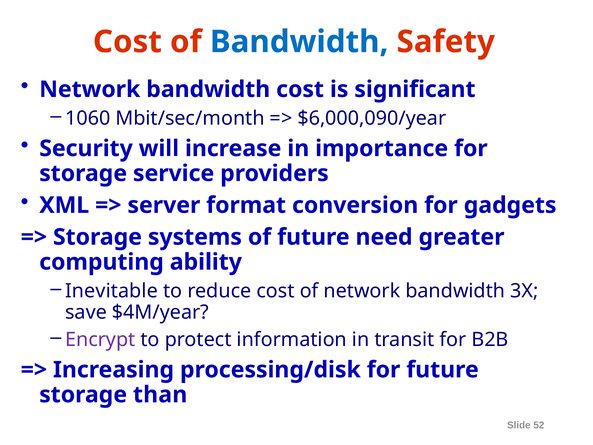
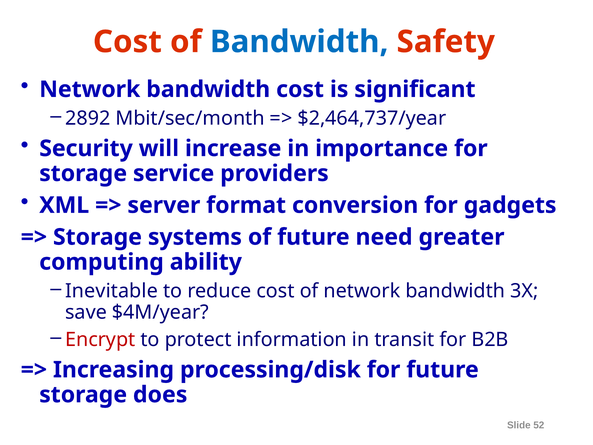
1060: 1060 -> 2892
$6,000,090/year: $6,000,090/year -> $2,464,737/year
Encrypt colour: purple -> red
than: than -> does
